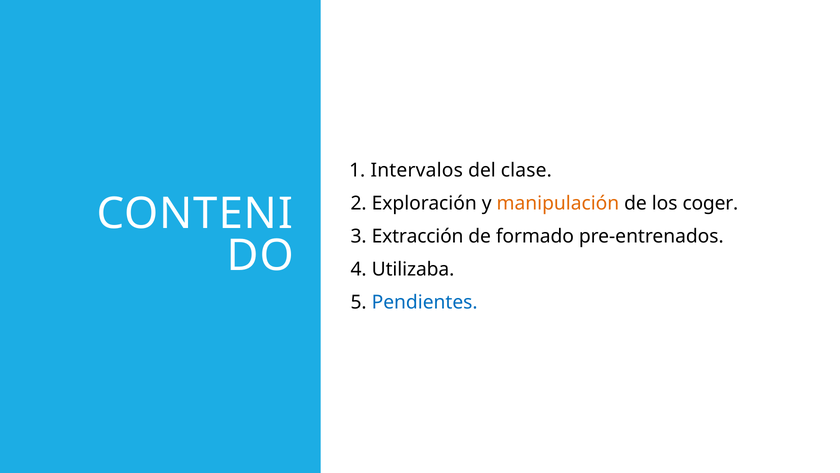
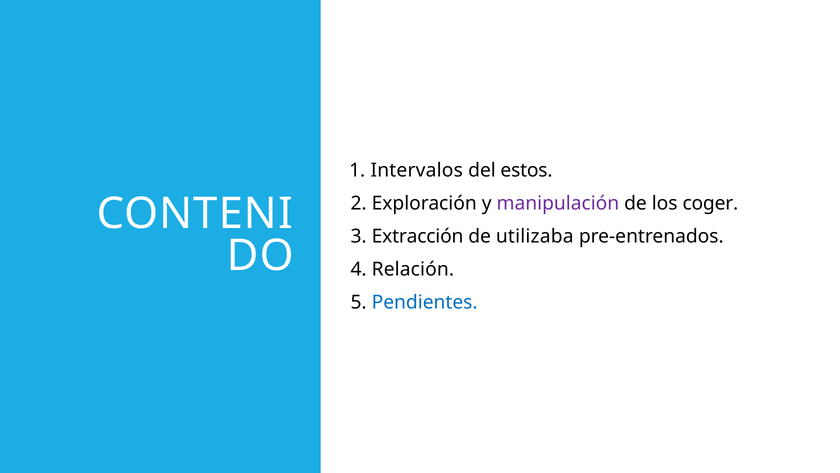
clase: clase -> estos
manipulación colour: orange -> purple
formado: formado -> utilizaba
Utilizaba: Utilizaba -> Relación
